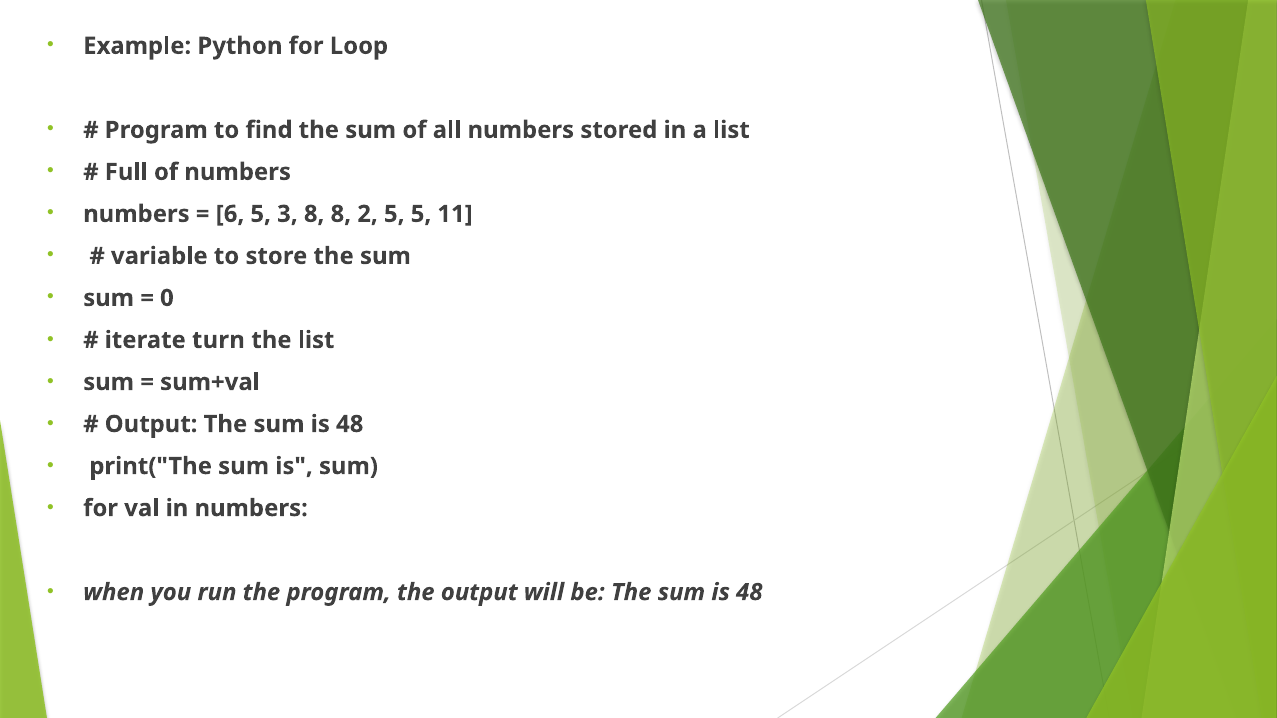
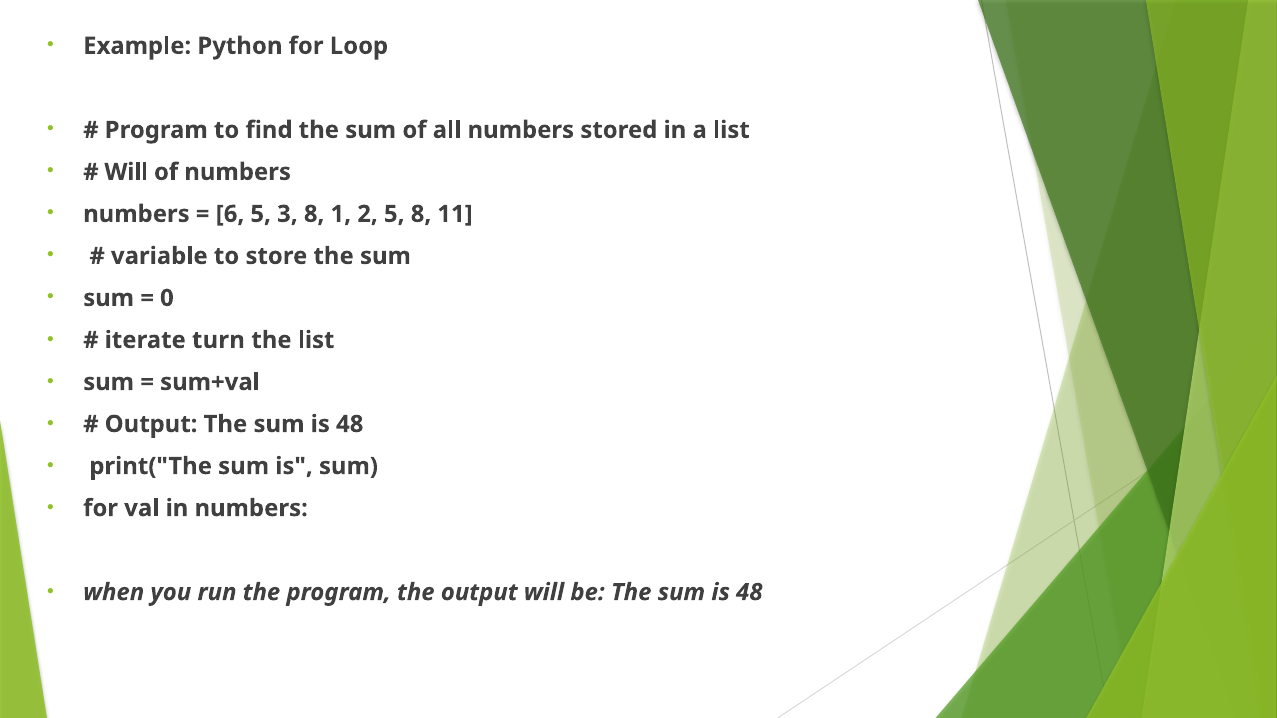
Full at (126, 172): Full -> Will
8 8: 8 -> 1
5 5: 5 -> 8
